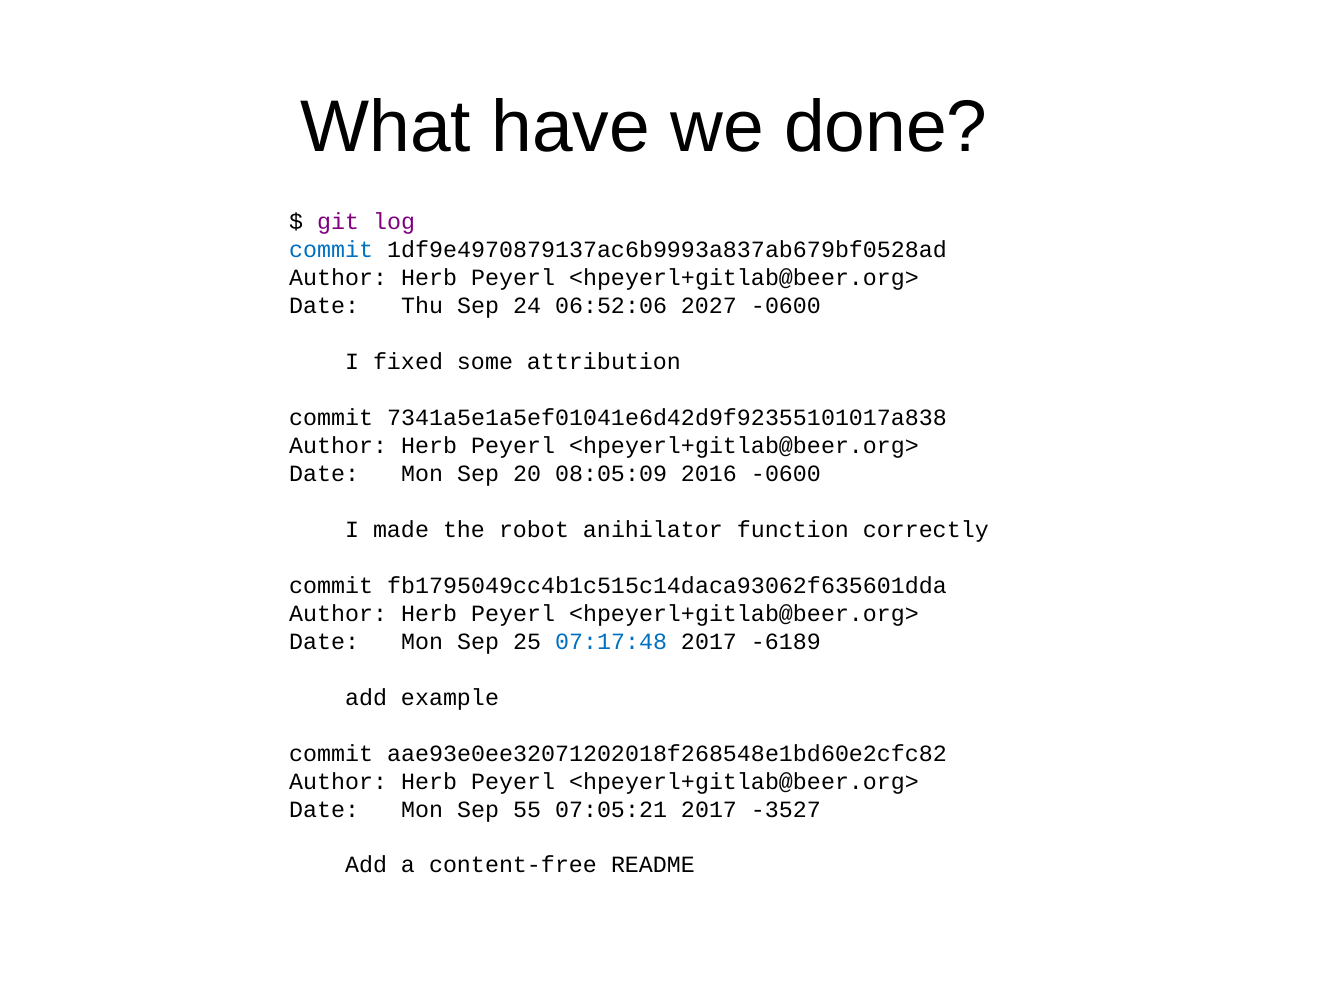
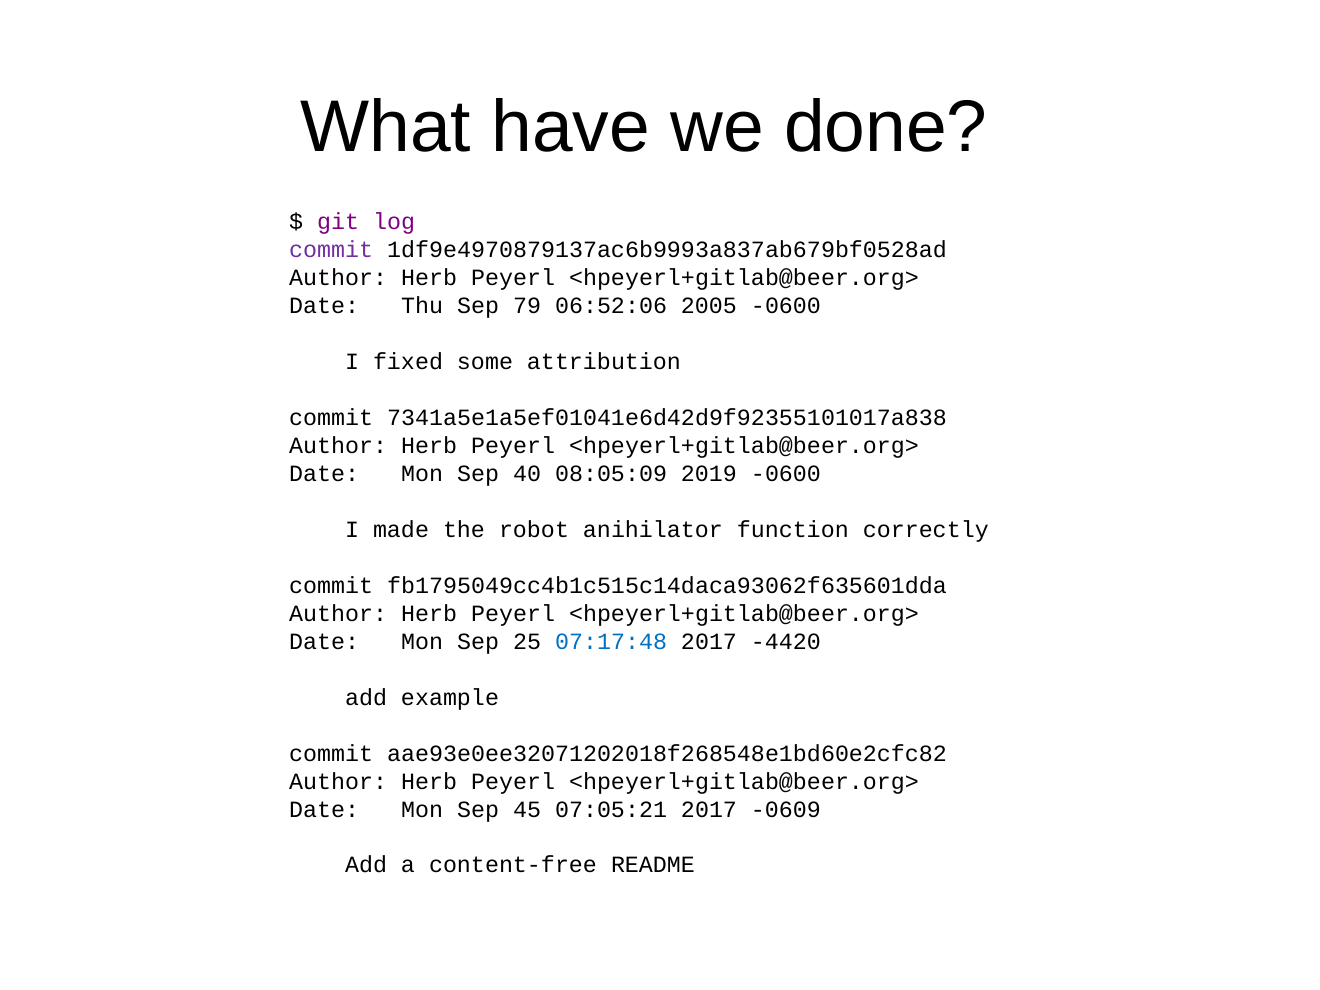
commit at (331, 250) colour: blue -> purple
24: 24 -> 79
2027: 2027 -> 2005
20: 20 -> 40
2016: 2016 -> 2019
-6189: -6189 -> -4420
55: 55 -> 45
-3527: -3527 -> -0609
